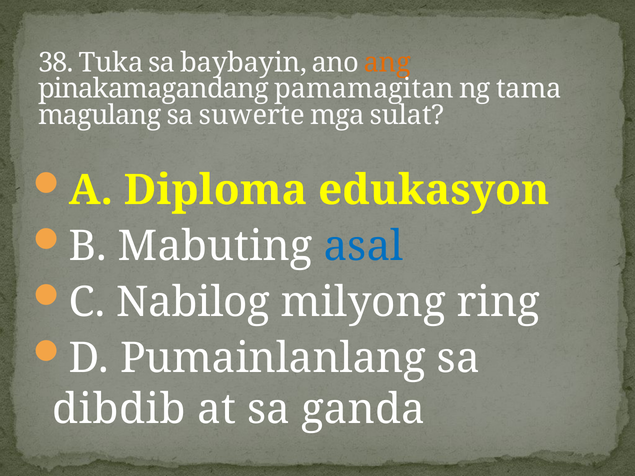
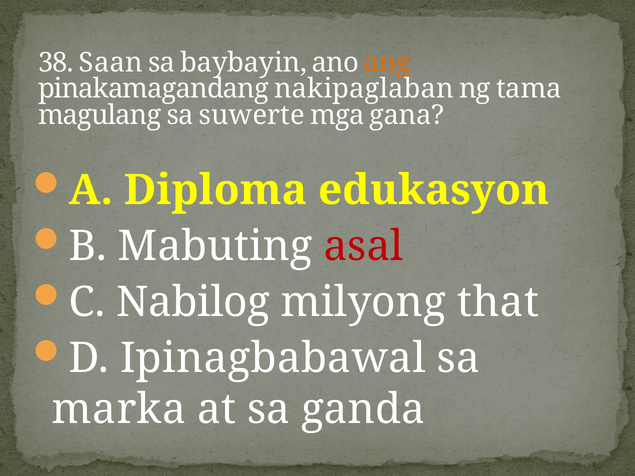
Tuka: Tuka -> Saan
pamamagitan: pamamagitan -> nakipaglaban
sulat: sulat -> gana
asal colour: blue -> red
ring: ring -> that
Pumainlanlang: Pumainlanlang -> Ipinagbabawal
dibdib: dibdib -> marka
